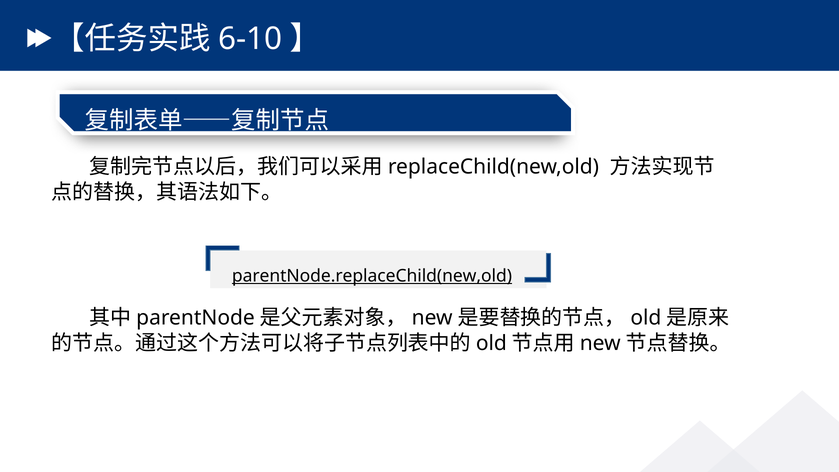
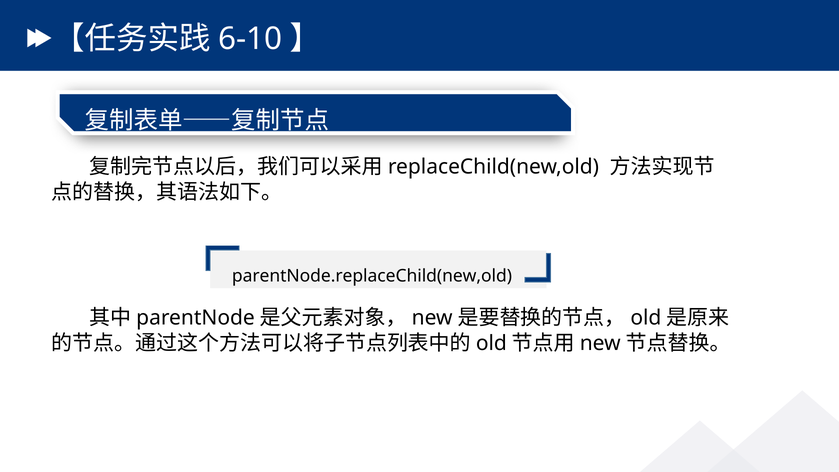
parentNode.replaceChild(new,old underline: present -> none
